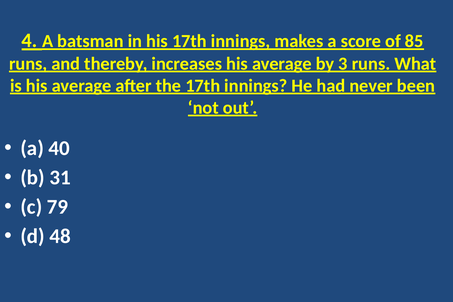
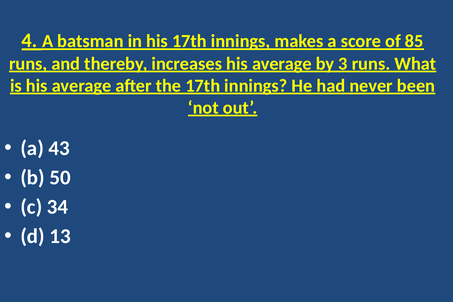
40: 40 -> 43
31: 31 -> 50
79: 79 -> 34
48: 48 -> 13
